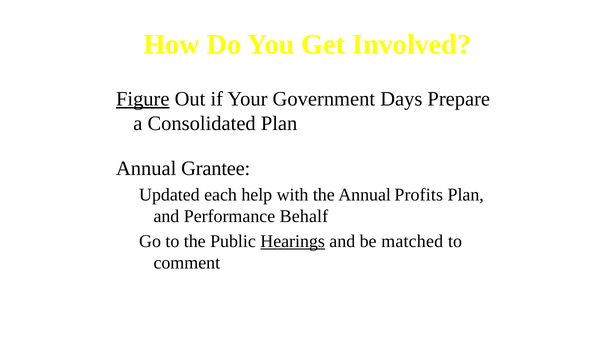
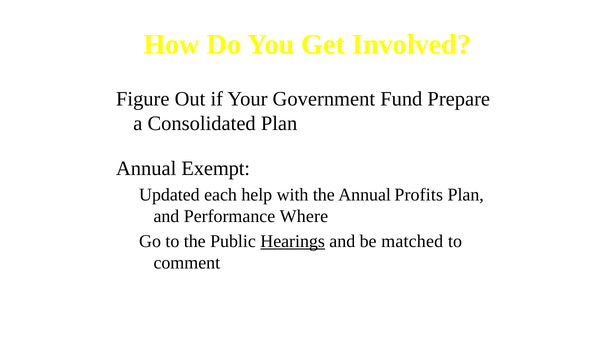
Figure underline: present -> none
Days: Days -> Fund
Grantee: Grantee -> Exempt
Behalf: Behalf -> Where
